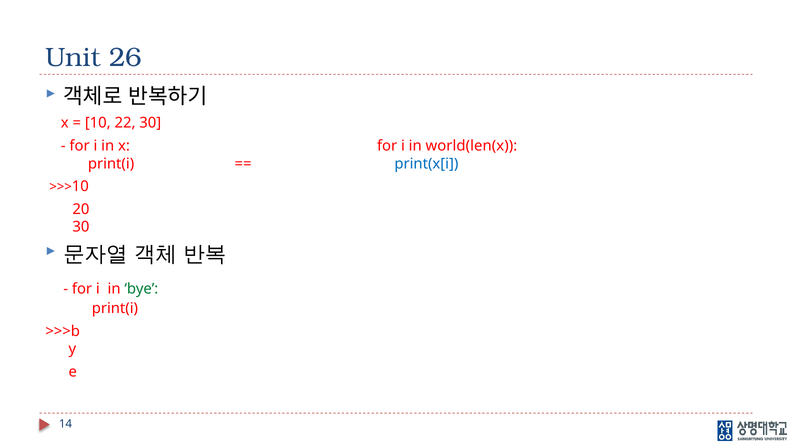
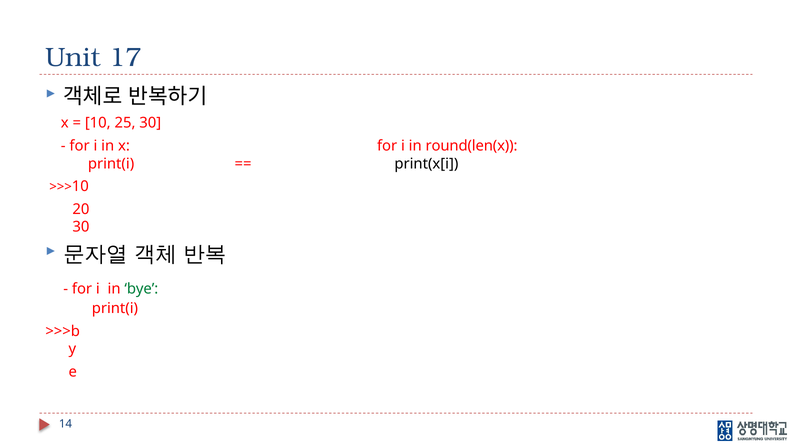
26: 26 -> 17
22: 22 -> 25
world(len(x: world(len(x -> round(len(x
print(x[i colour: blue -> black
